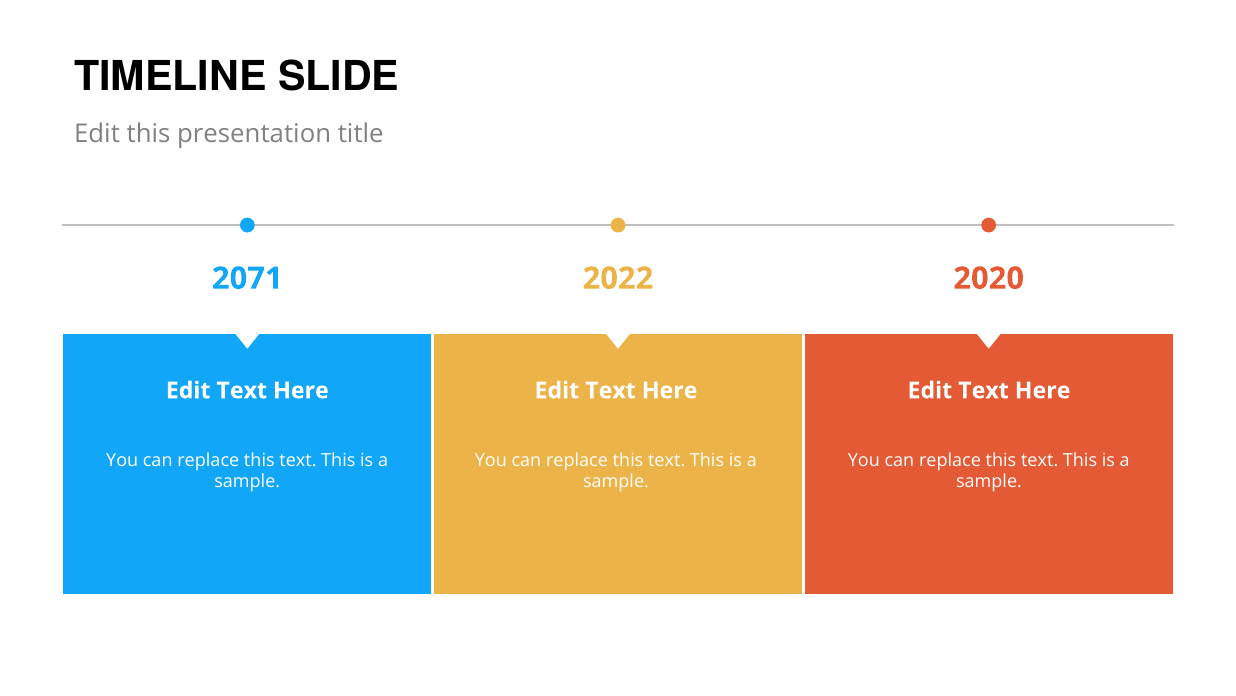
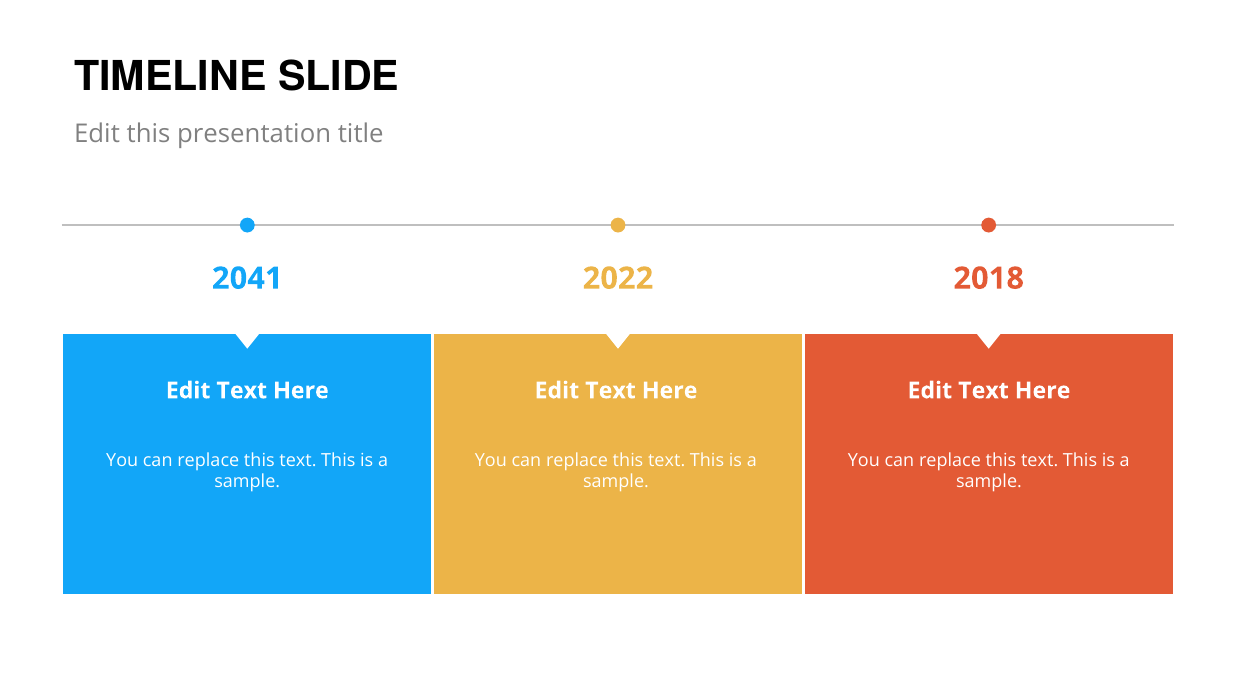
2071: 2071 -> 2041
2020: 2020 -> 2018
